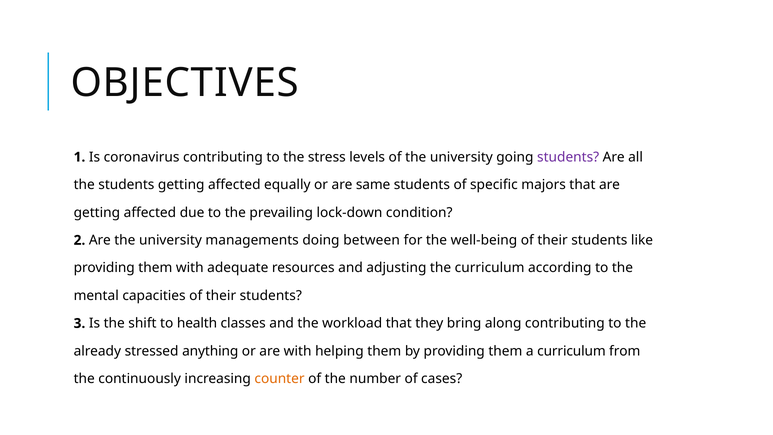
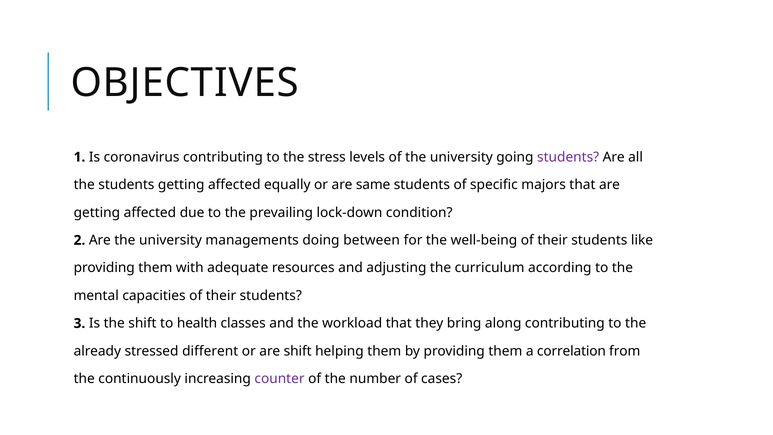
anything: anything -> different
are with: with -> shift
a curriculum: curriculum -> correlation
counter colour: orange -> purple
